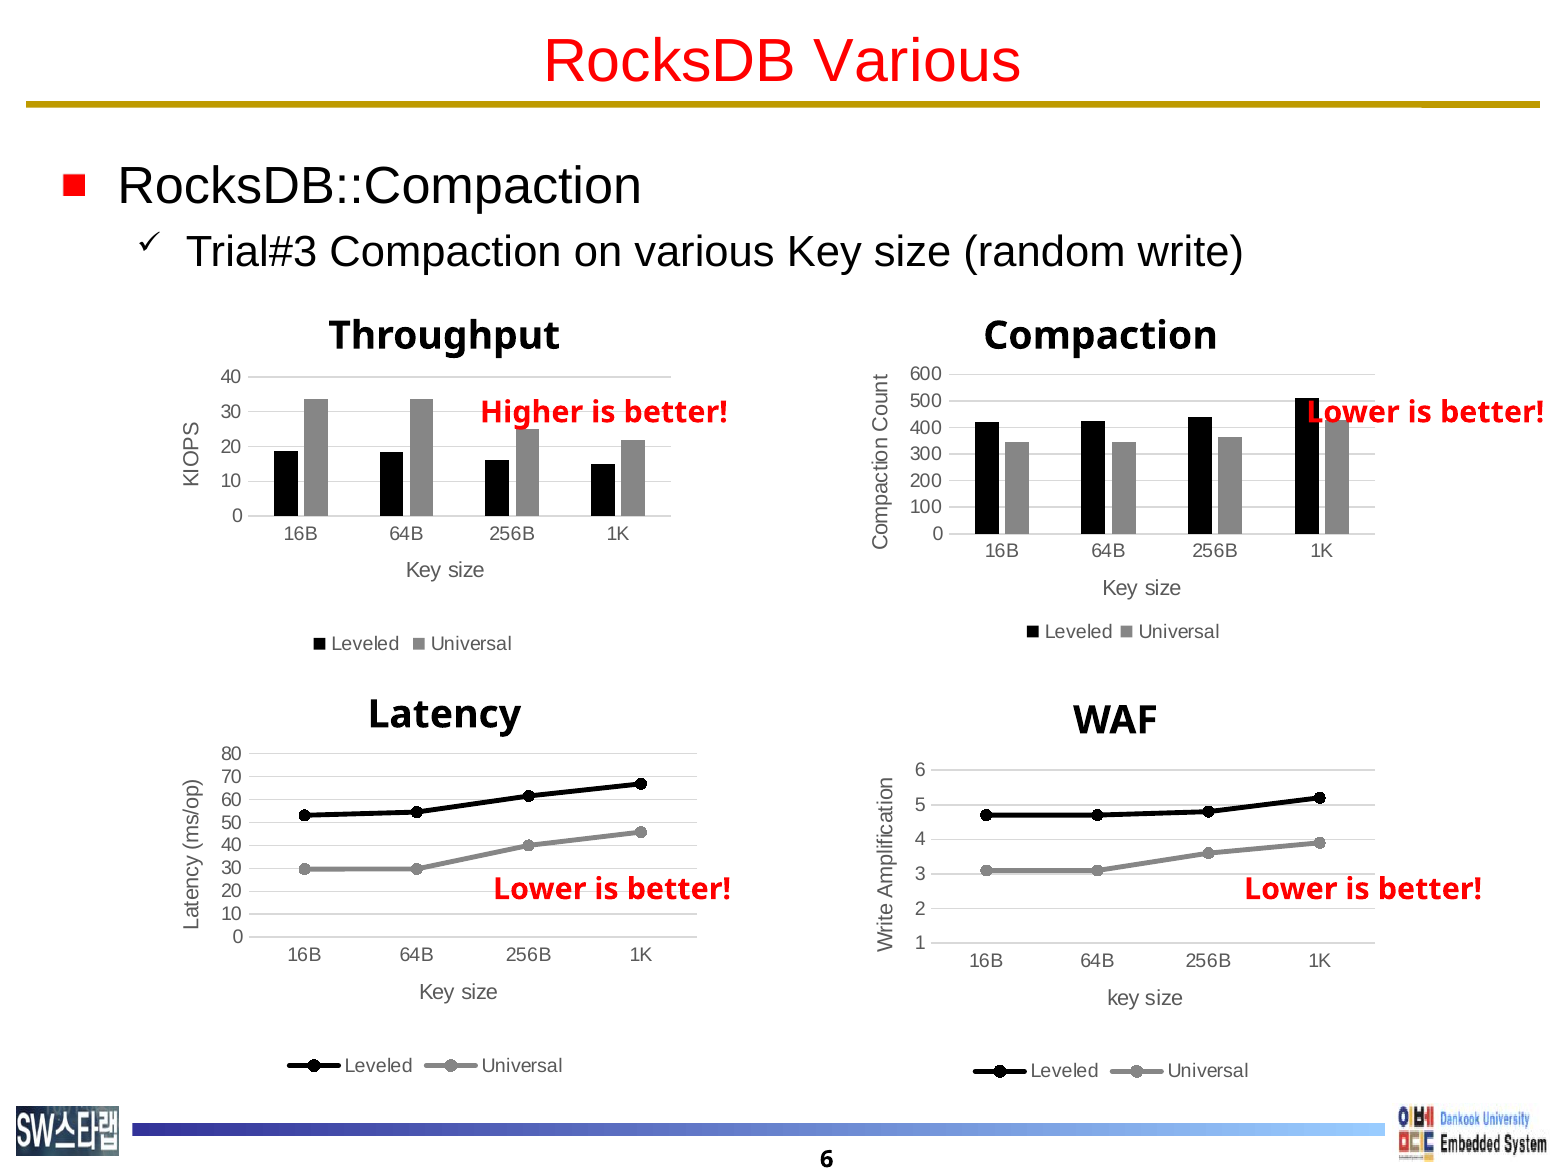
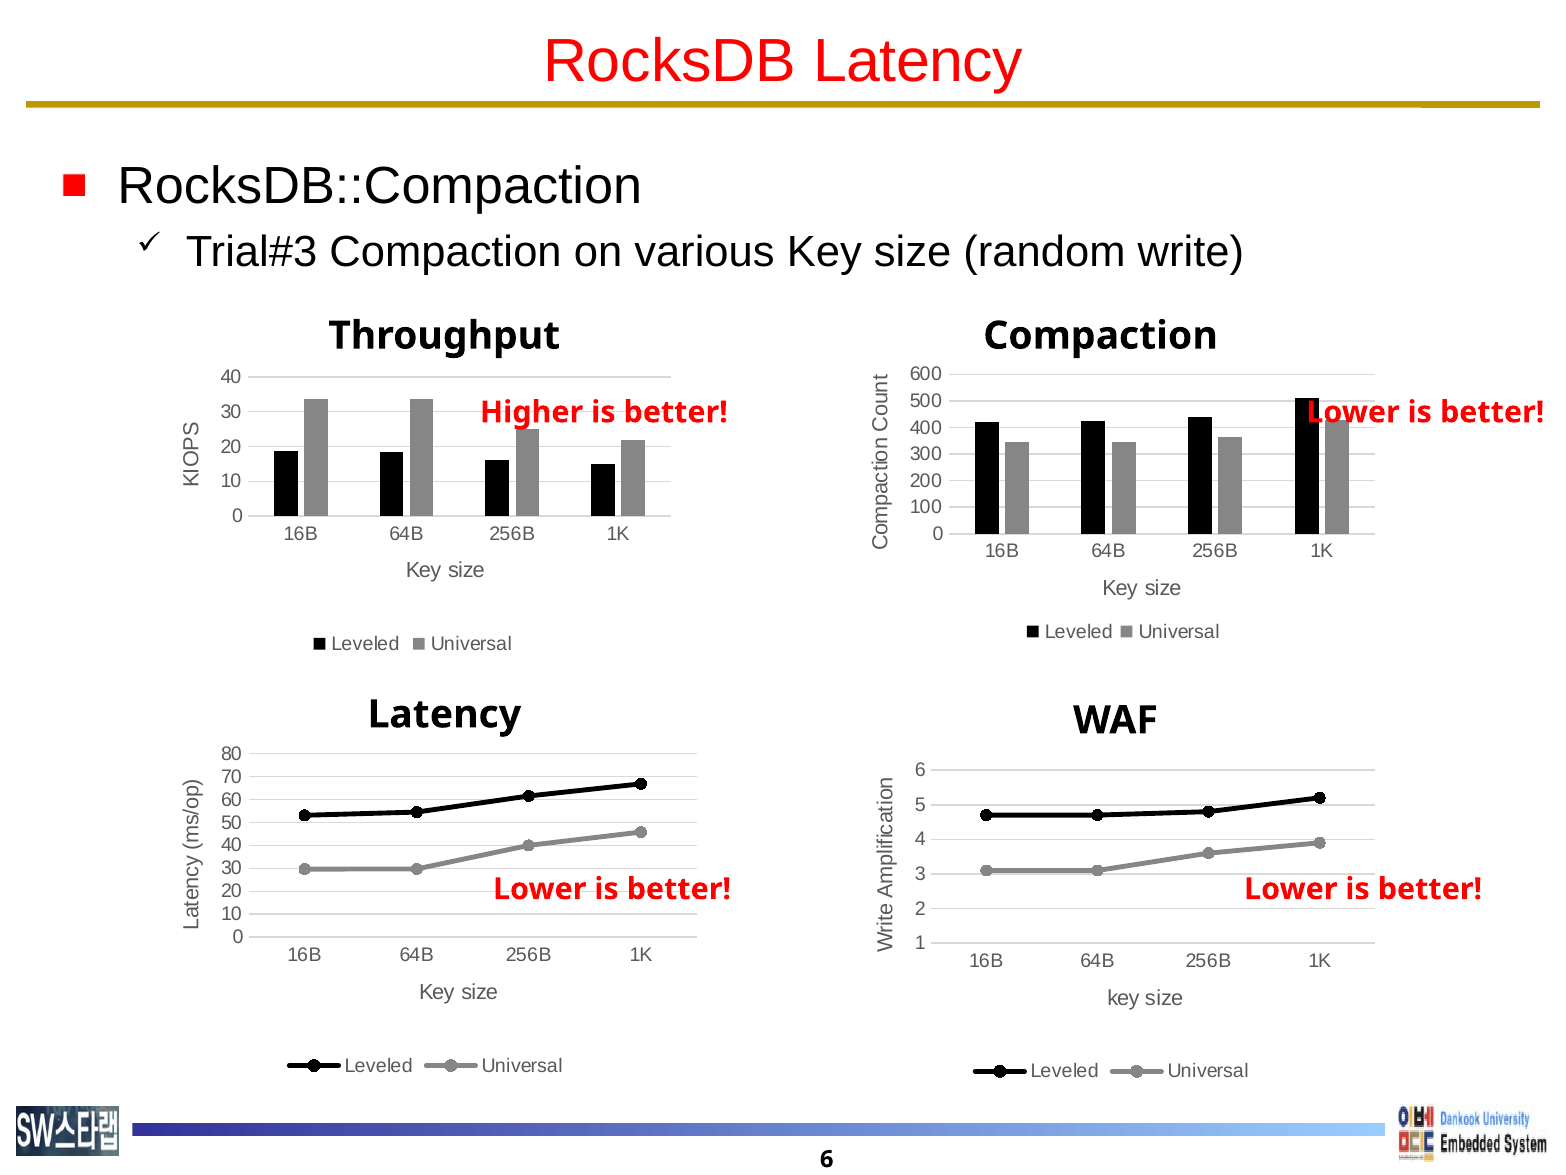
RocksDB Various: Various -> Latency
